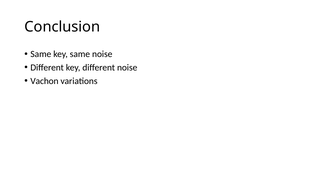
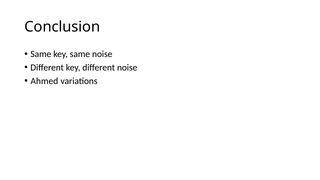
Vachon: Vachon -> Ahmed
